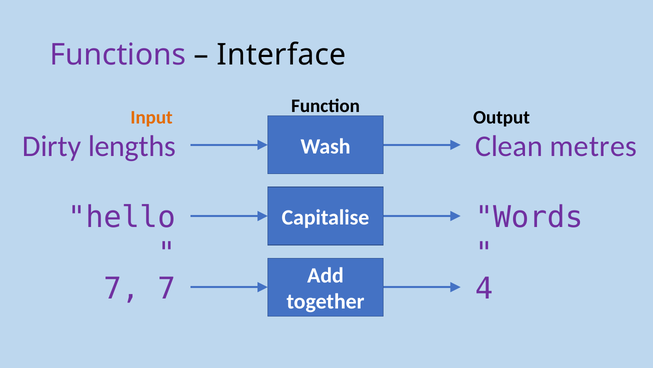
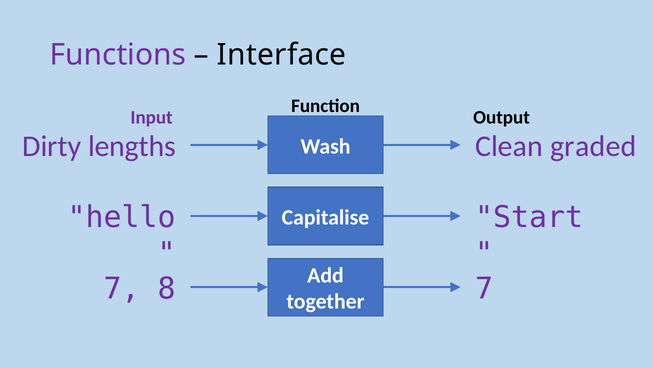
Input colour: orange -> purple
metres: metres -> graded
Words: Words -> Start
7 7: 7 -> 8
together 4: 4 -> 7
